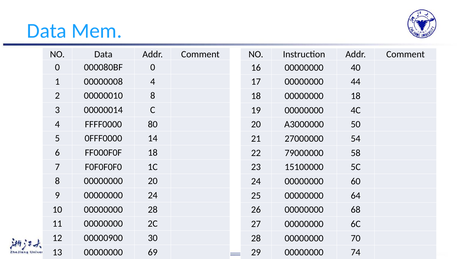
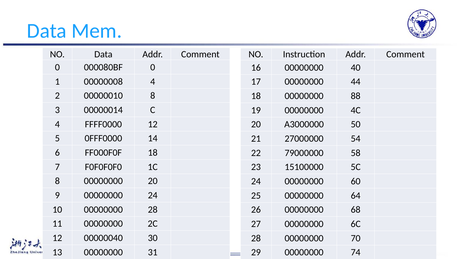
00000000 18: 18 -> 88
FFFF0000 80: 80 -> 12
00000900: 00000900 -> 00000040
00000000 69: 69 -> 31
